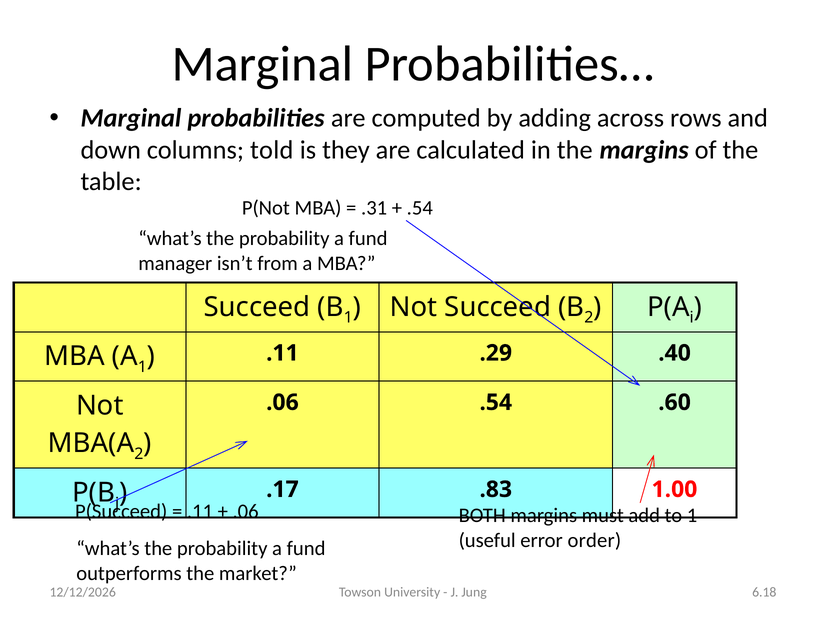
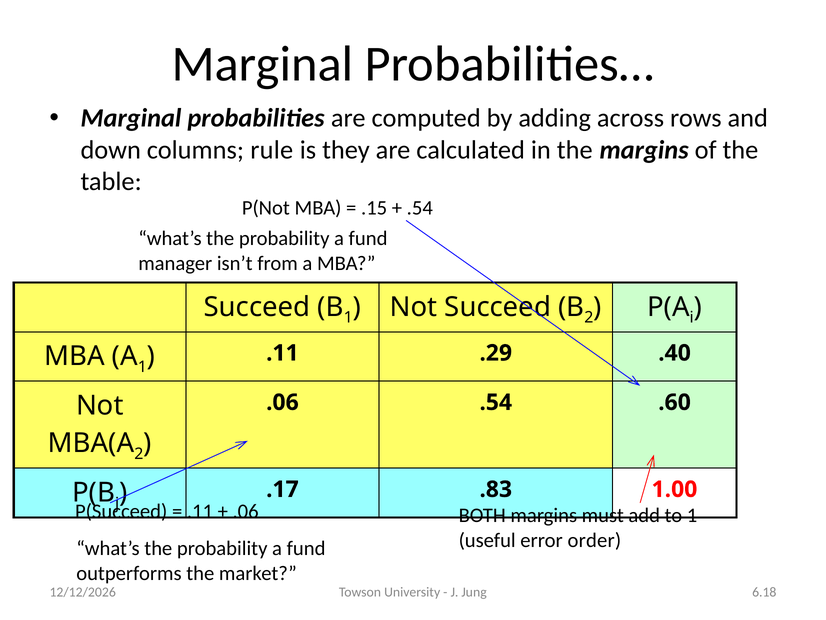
told: told -> rule
.31: .31 -> .15
